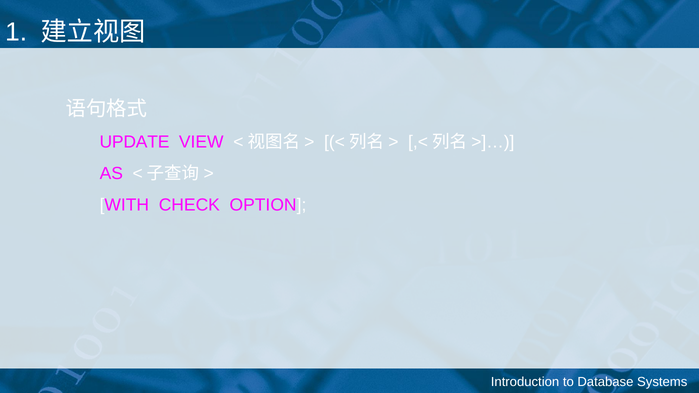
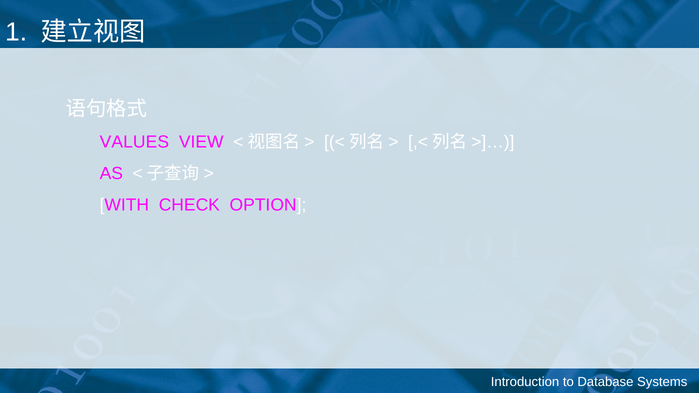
UPDATE: UPDATE -> VALUES
